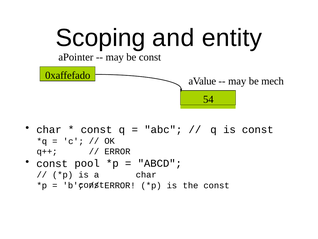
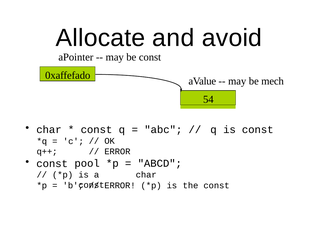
Scoping: Scoping -> Allocate
entity: entity -> avoid
